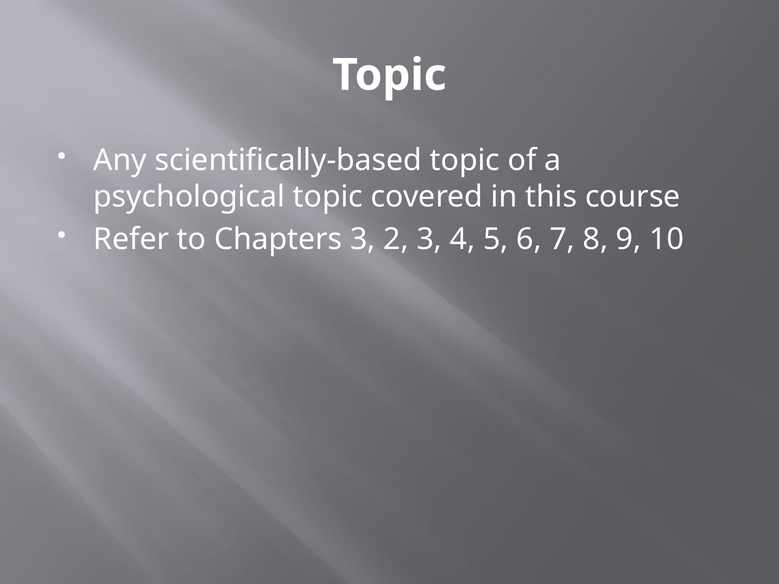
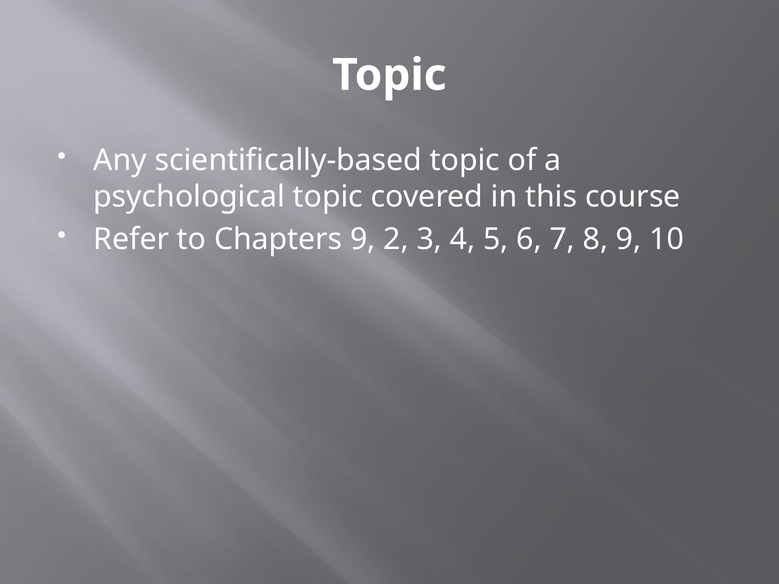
Chapters 3: 3 -> 9
